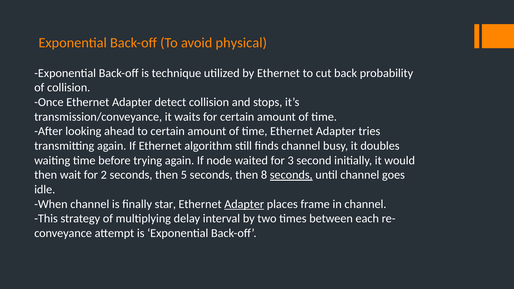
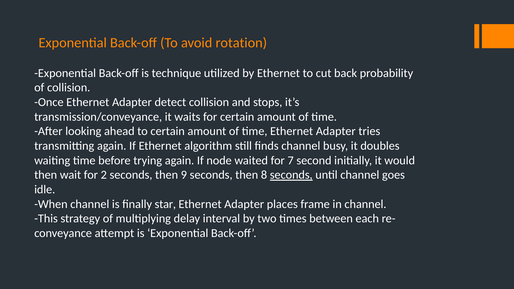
physical: physical -> rotation
3: 3 -> 7
5: 5 -> 9
Adapter at (244, 204) underline: present -> none
